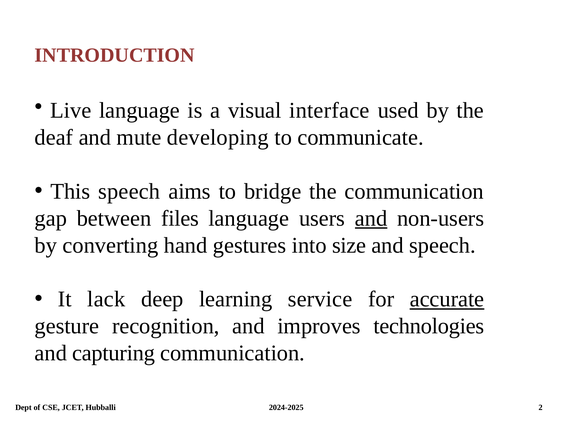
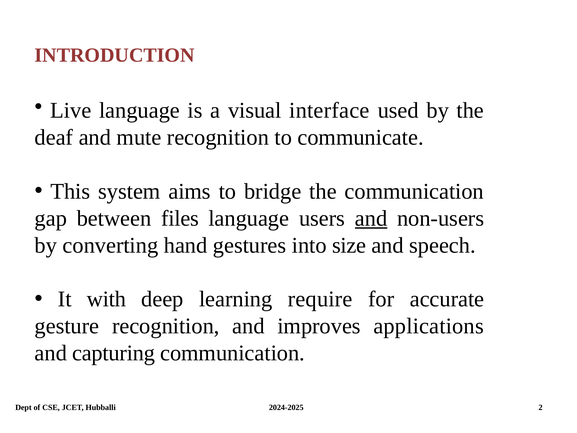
mute developing: developing -> recognition
This speech: speech -> system
lack: lack -> with
service: service -> require
accurate underline: present -> none
technologies: technologies -> applications
